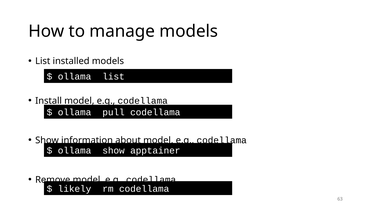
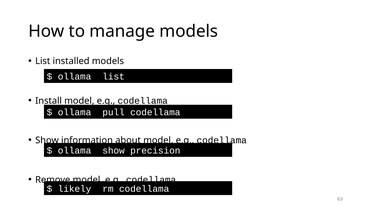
apptainer: apptainer -> precision
